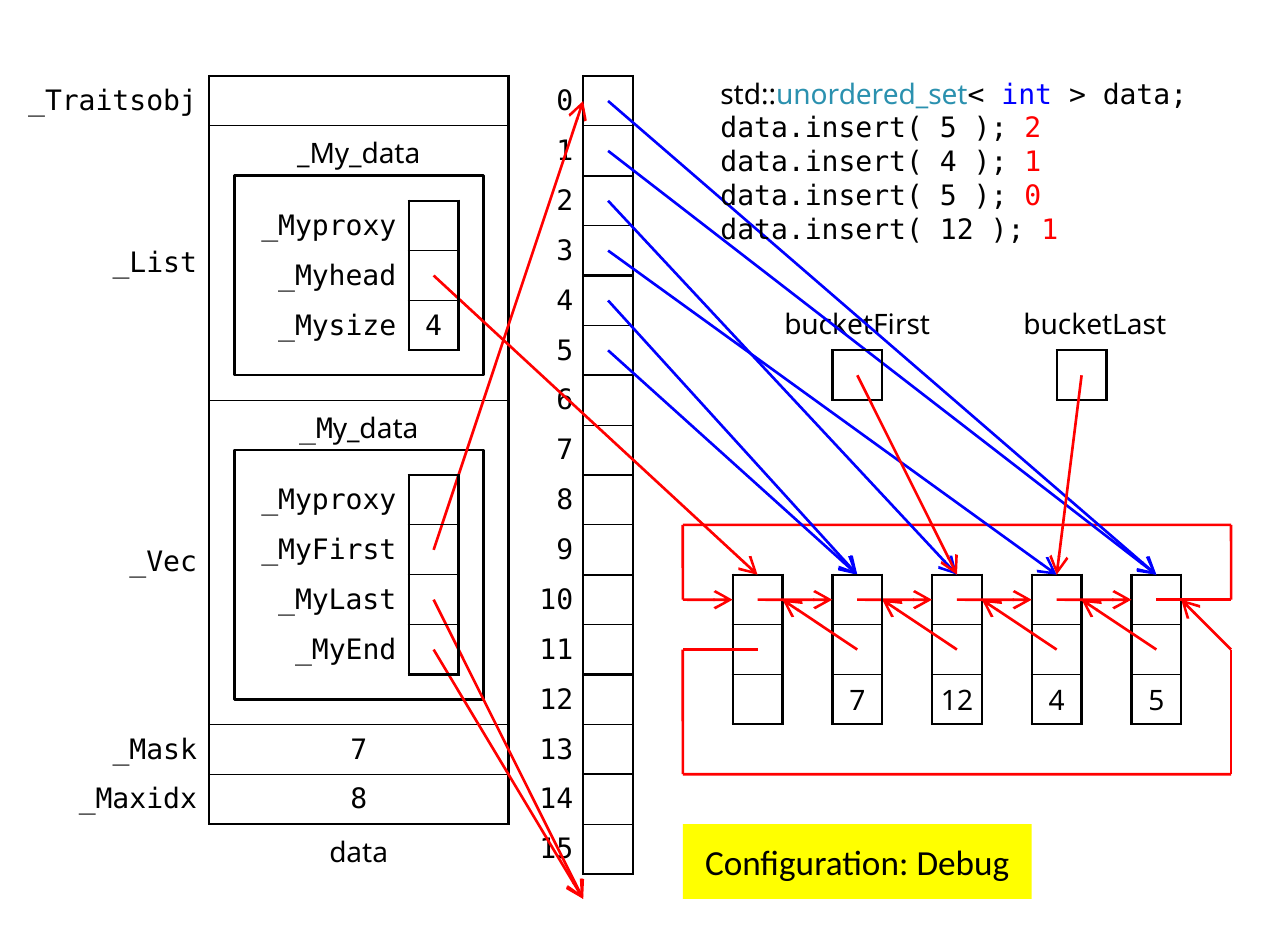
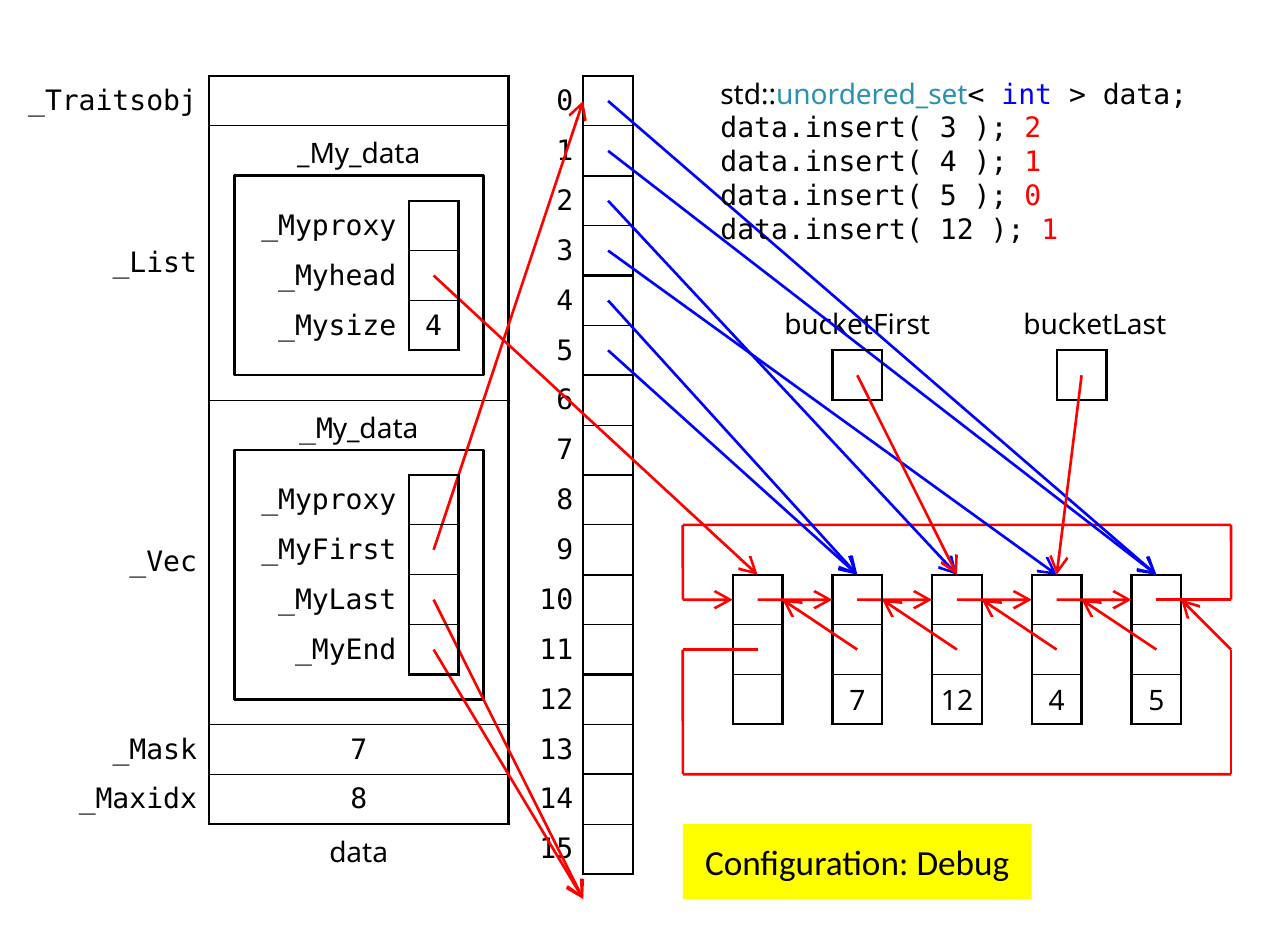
5 at (948, 129): 5 -> 3
